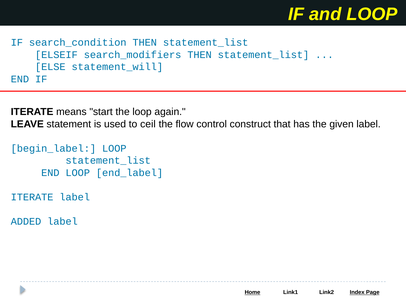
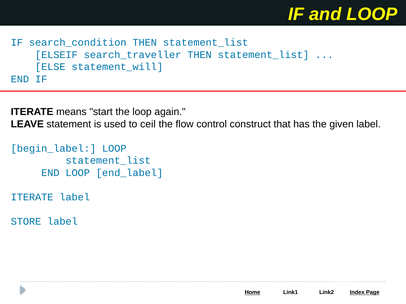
search_modifiers: search_modifiers -> search_traveller
ADDED: ADDED -> STORE
